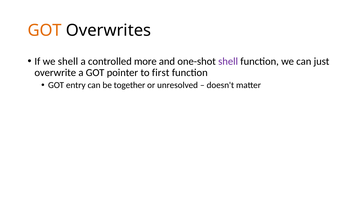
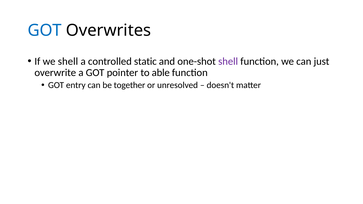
GOT at (45, 30) colour: orange -> blue
more: more -> static
first: first -> able
